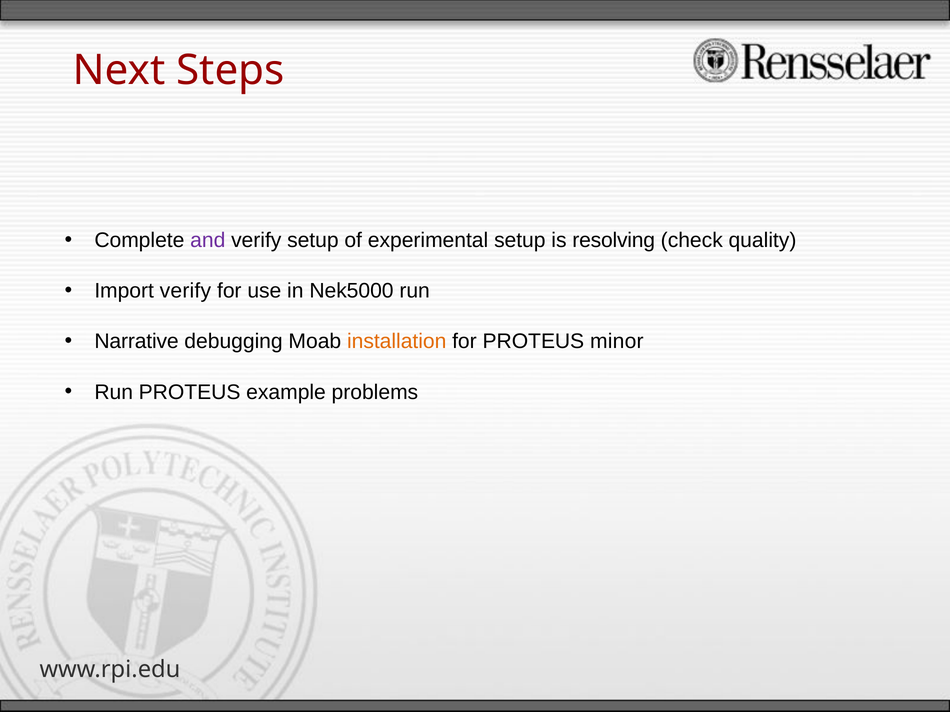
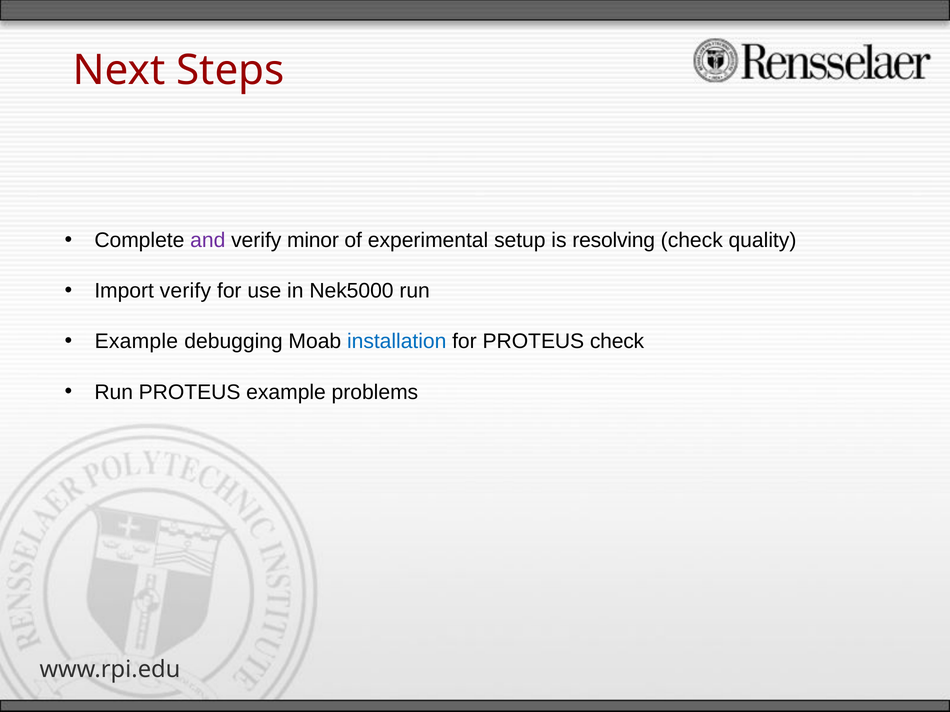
verify setup: setup -> minor
Narrative at (137, 342): Narrative -> Example
installation colour: orange -> blue
PROTEUS minor: minor -> check
